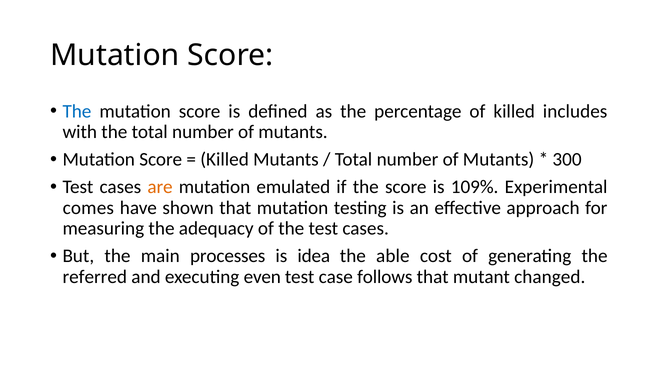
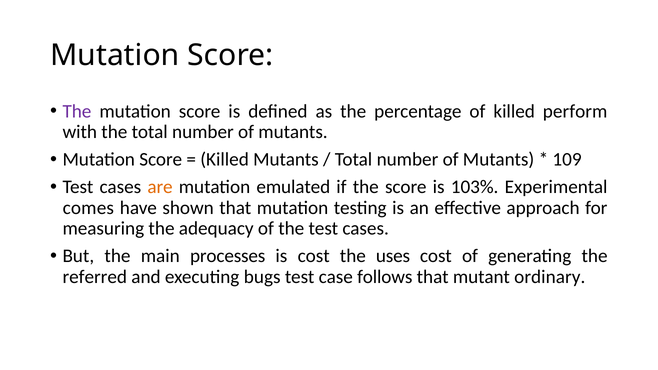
The at (77, 111) colour: blue -> purple
includes: includes -> perform
300: 300 -> 109
109%: 109% -> 103%
is idea: idea -> cost
able: able -> uses
even: even -> bugs
changed: changed -> ordinary
